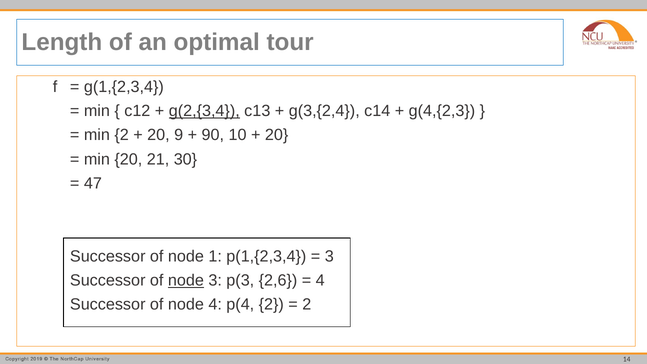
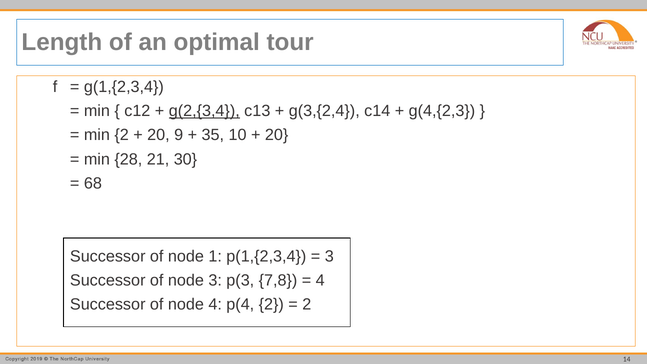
90: 90 -> 35
min 20: 20 -> 28
47: 47 -> 68
node at (186, 280) underline: present -> none
2,6: 2,6 -> 7,8
